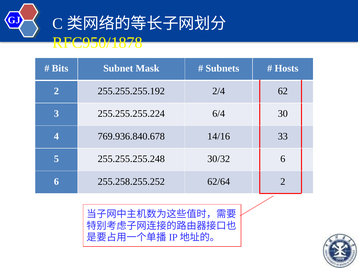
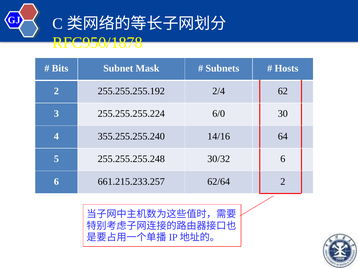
6/4: 6/4 -> 6/0
769.936.840.678: 769.936.840.678 -> 355.255.255.240
33: 33 -> 64
255.258.255.252: 255.258.255.252 -> 661.215.233.257
